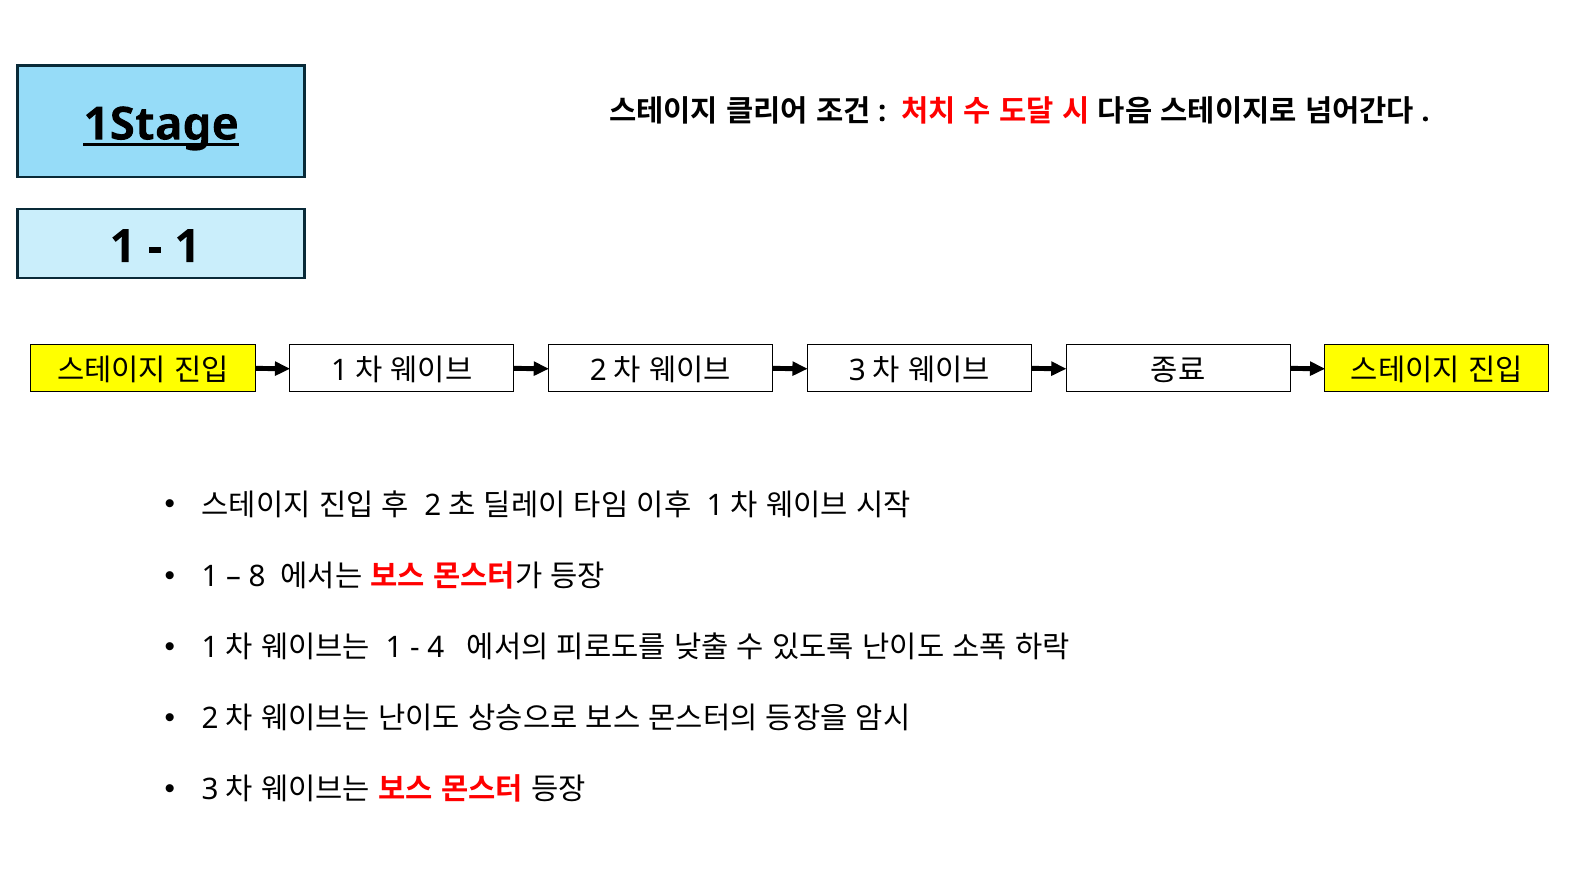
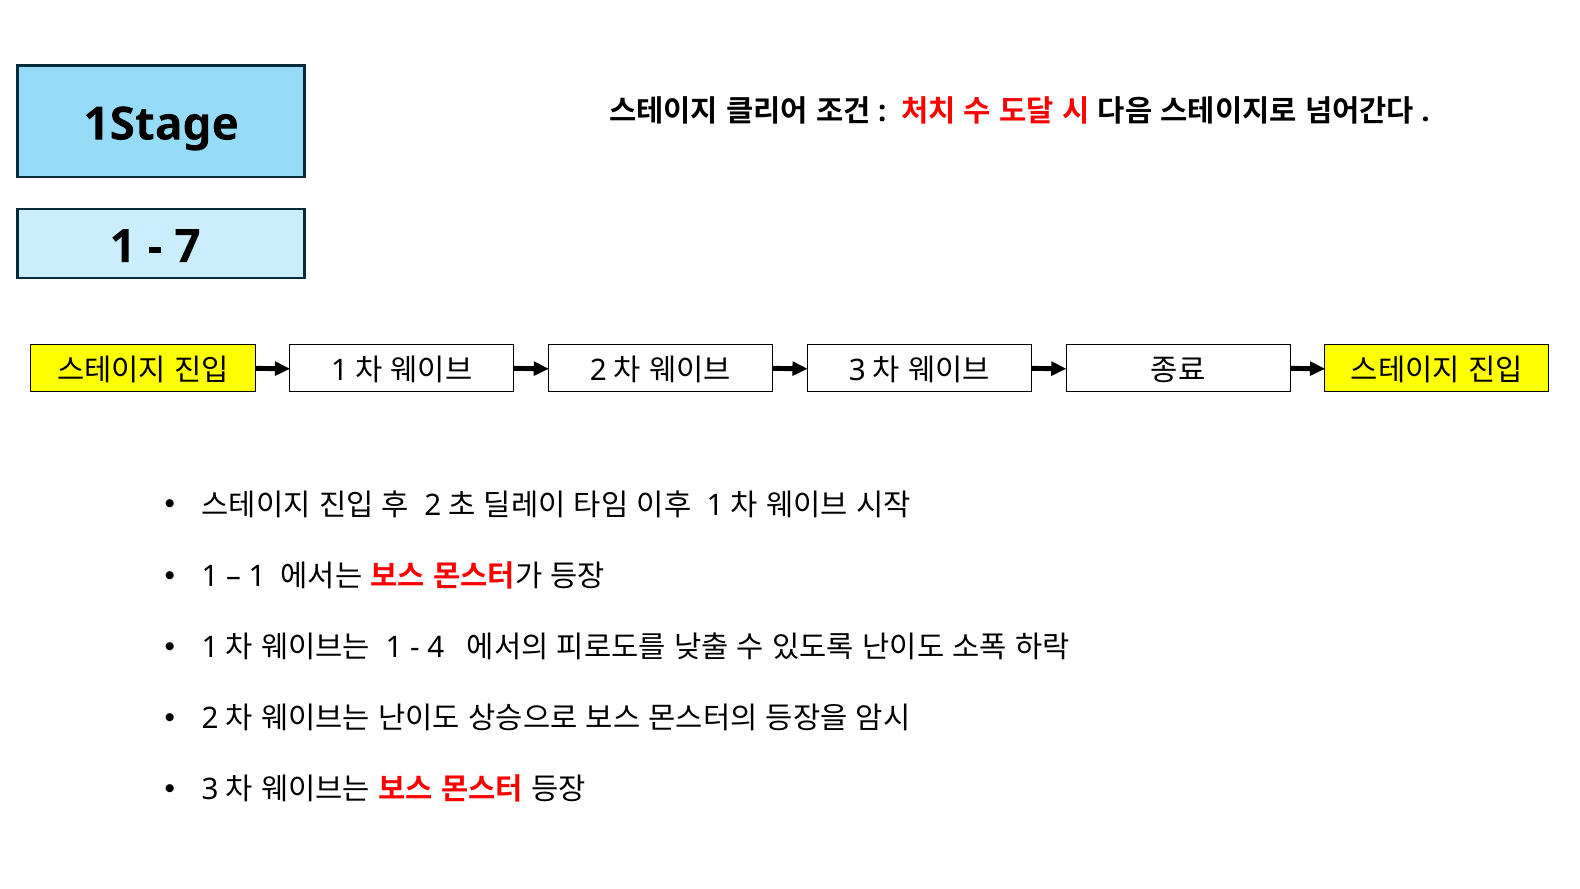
1Stage underline: present -> none
1 at (188, 247): 1 -> 7
8 at (257, 577): 8 -> 1
